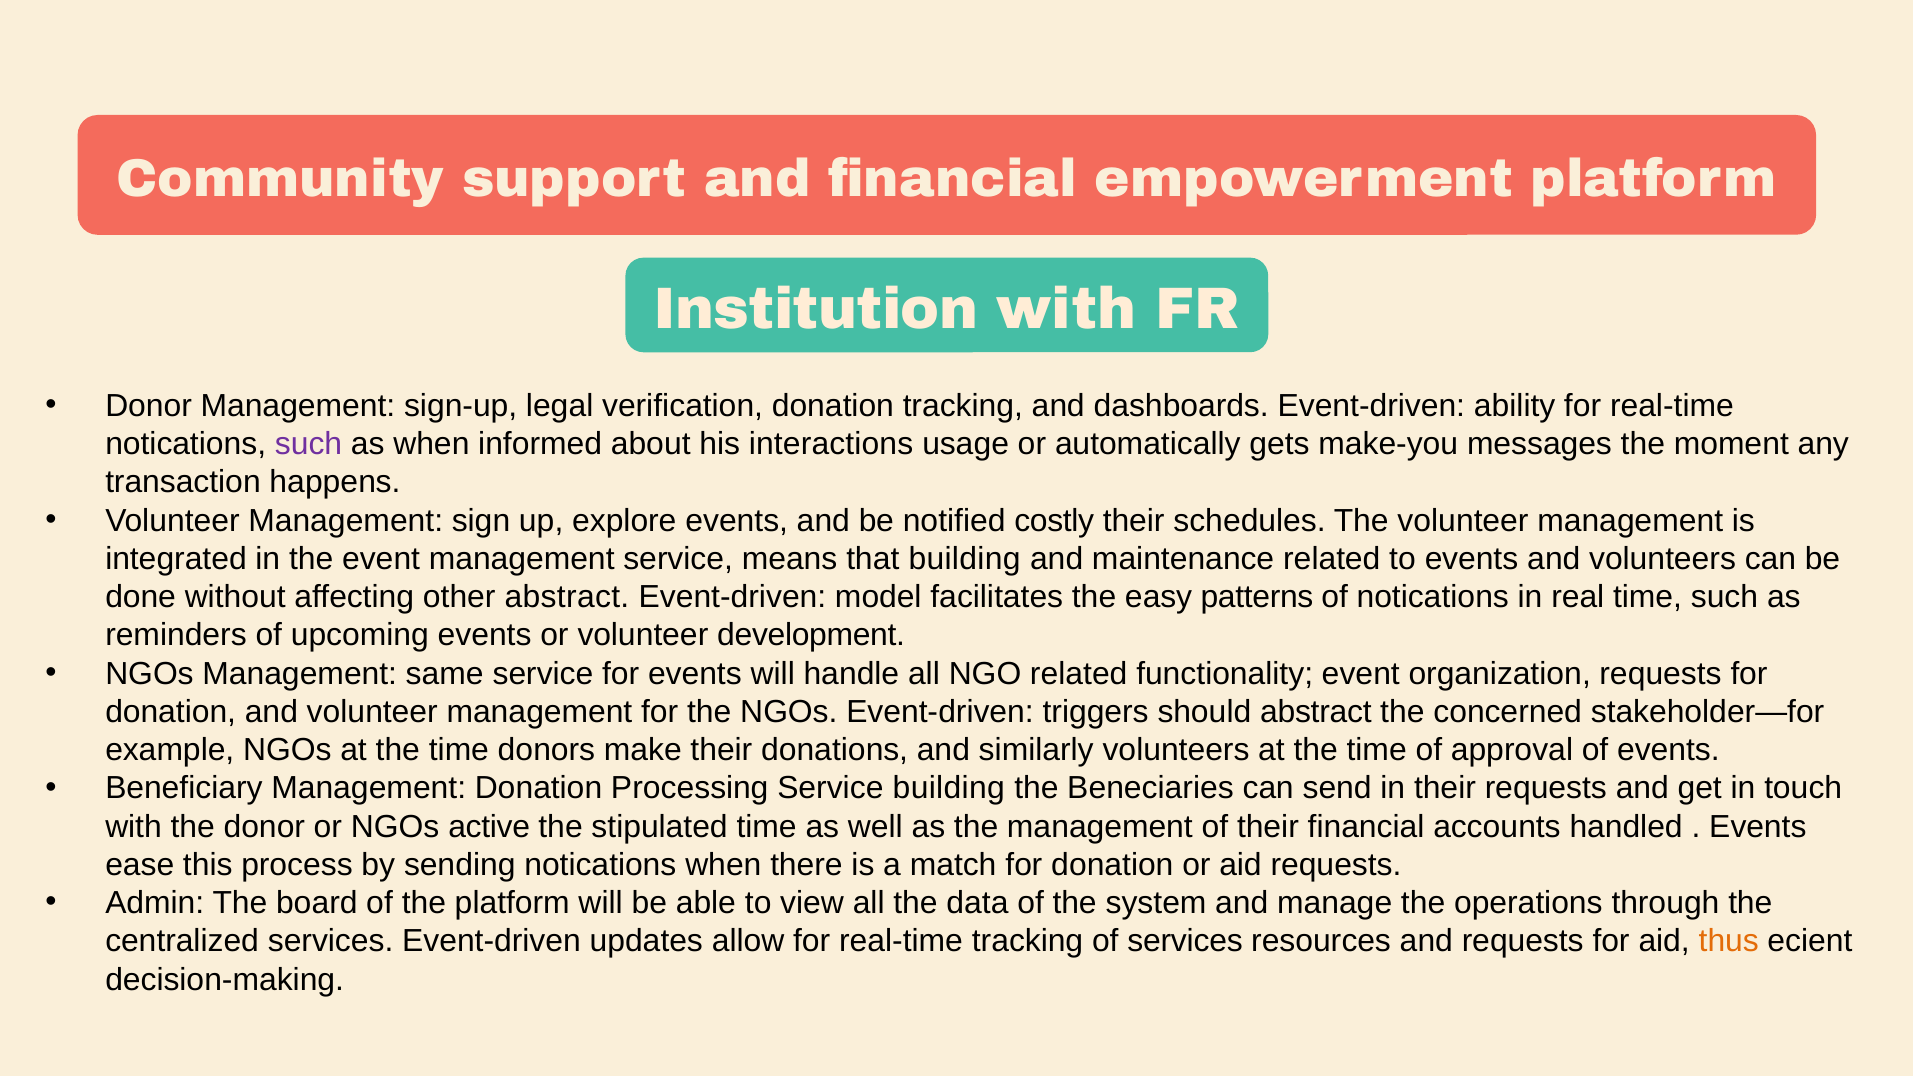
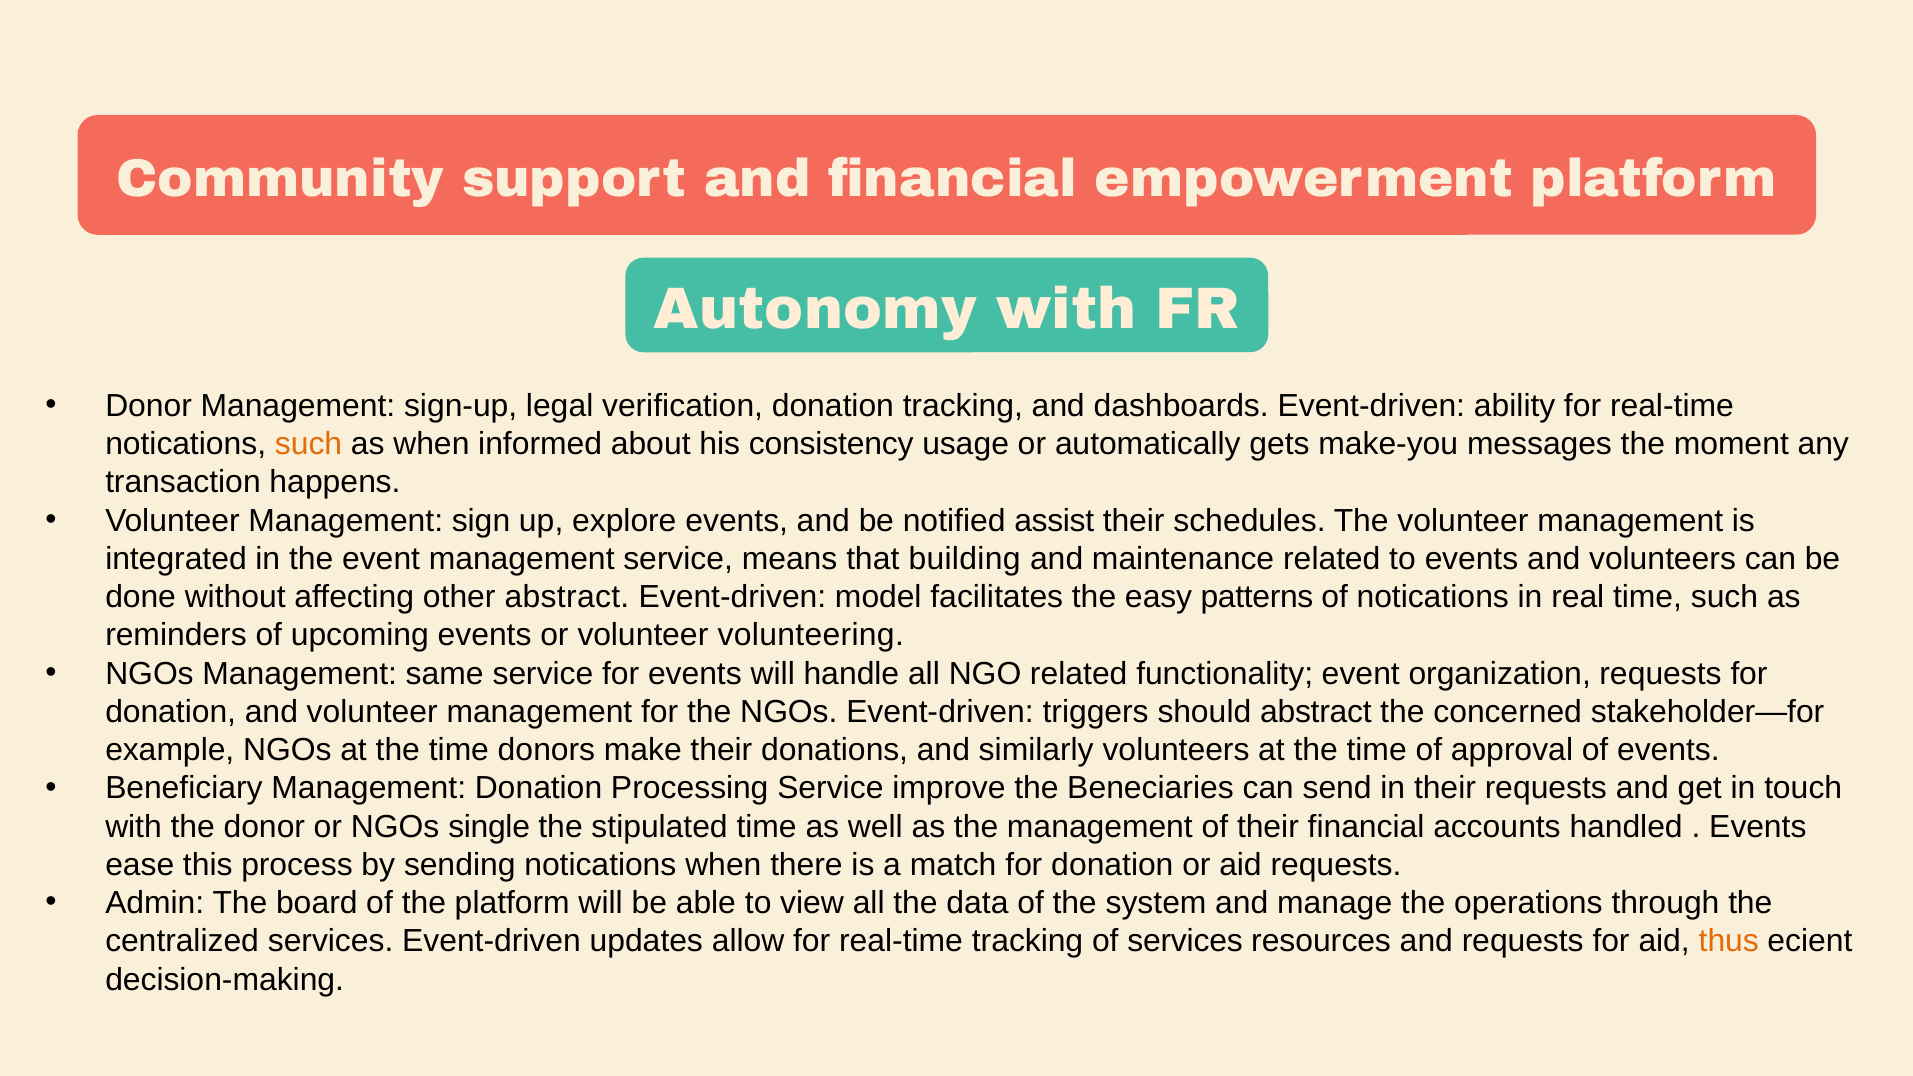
Institution: Institution -> Autonomy
such at (309, 444) colour: purple -> orange
interactions: interactions -> consistency
costly: costly -> assist
development: development -> volunteering
Service building: building -> improve
active: active -> single
